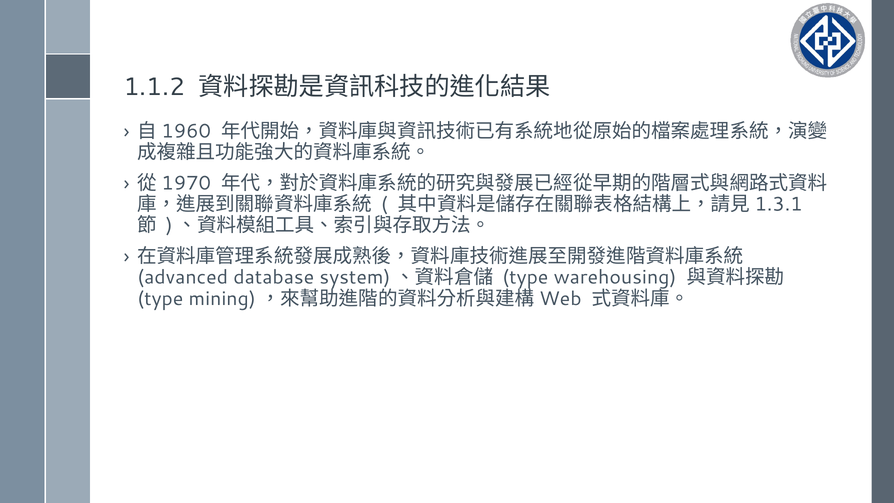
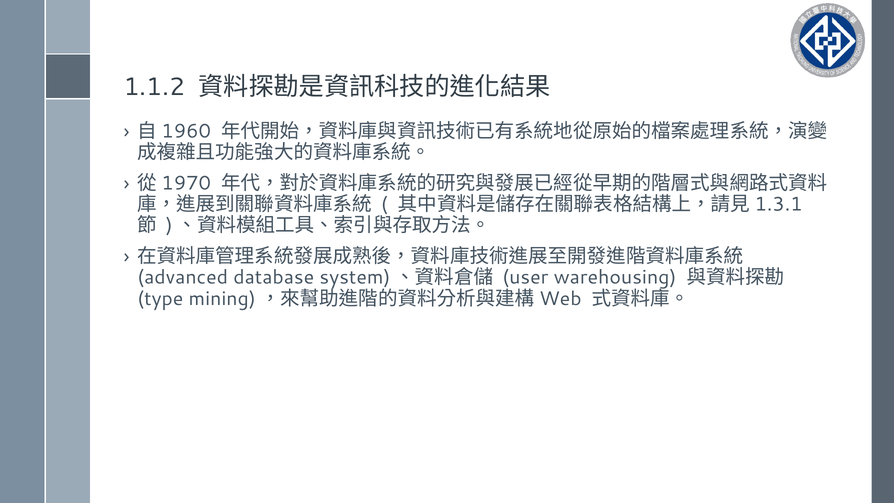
type at (525, 277): type -> user
